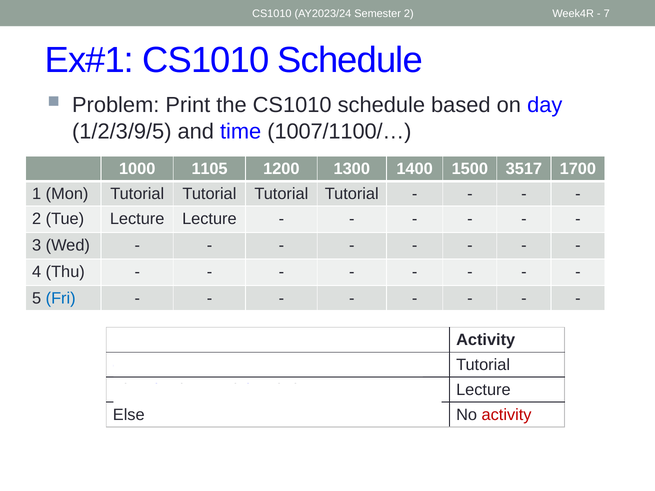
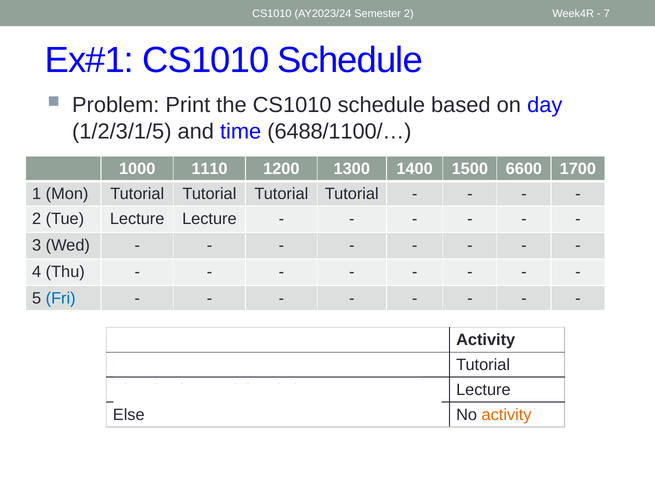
1/2/3/9/5: 1/2/3/9/5 -> 1/2/3/1/5
1007/1100/…: 1007/1100/… -> 6488/1100/…
1105: 1105 -> 1110
3517: 3517 -> 6600
activity at (507, 415) colour: red -> orange
